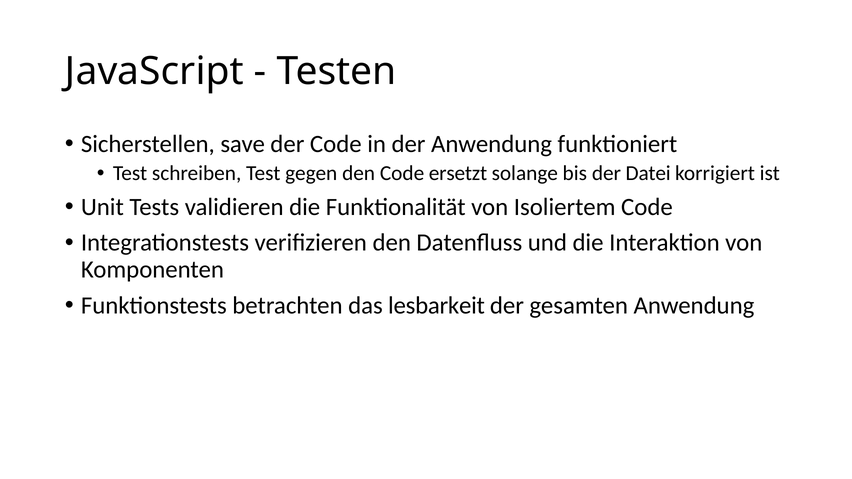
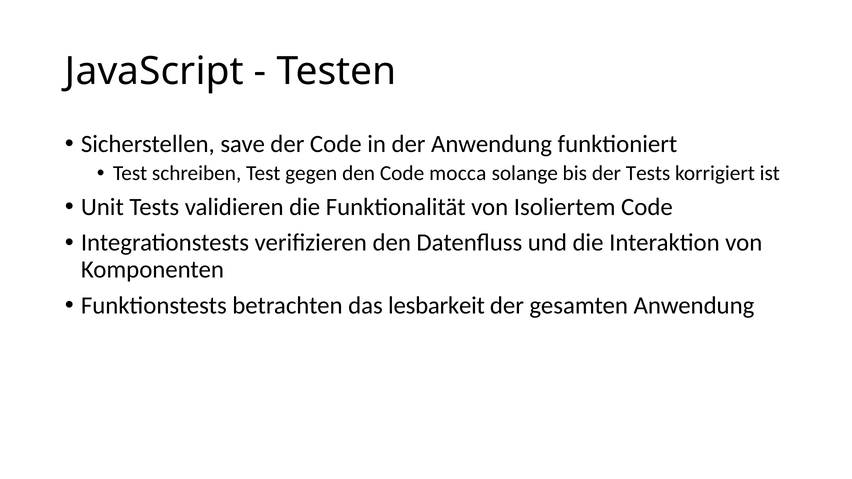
ersetzt: ersetzt -> mocca
der Datei: Datei -> Tests
